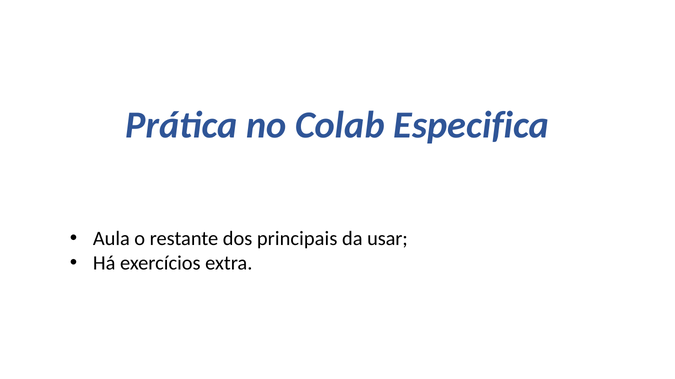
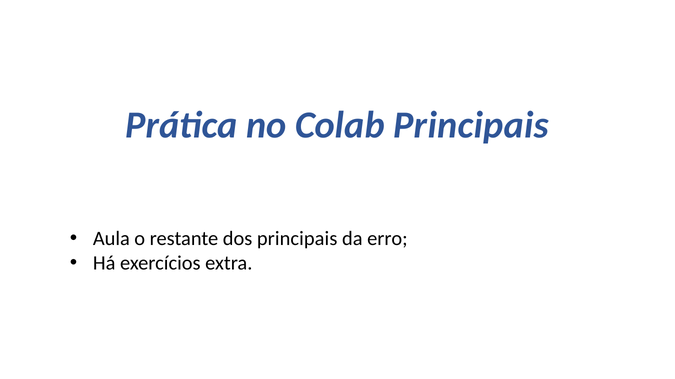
Colab Especifica: Especifica -> Principais
usar: usar -> erro
